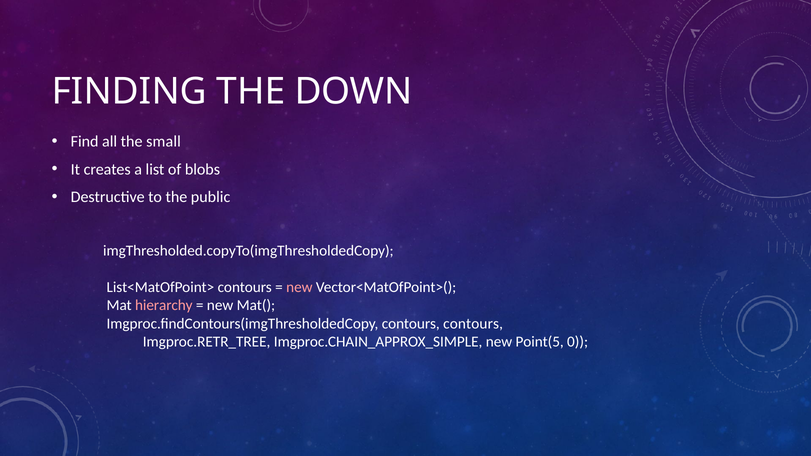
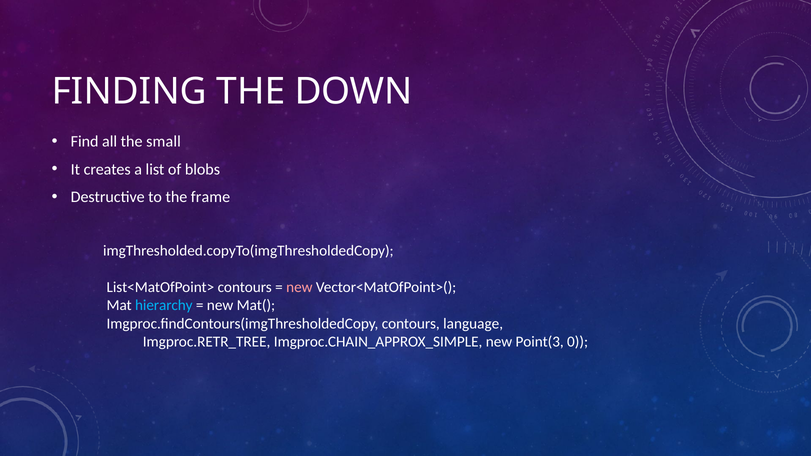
public: public -> frame
hierarchy colour: pink -> light blue
contours contours: contours -> language
Point(5: Point(5 -> Point(3
